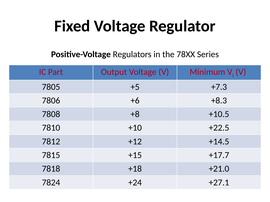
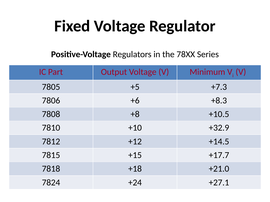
+22.5: +22.5 -> +32.9
